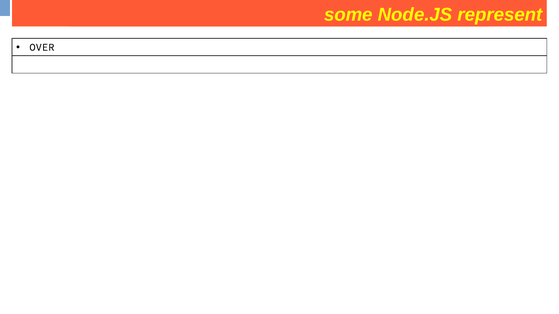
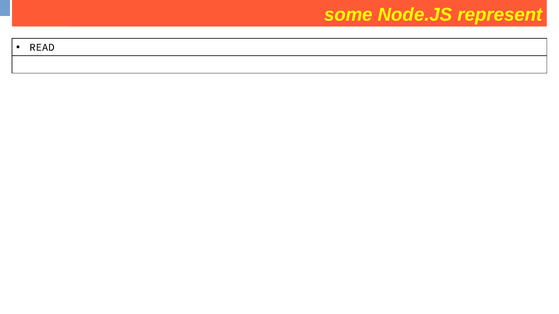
OVER: OVER -> READ
